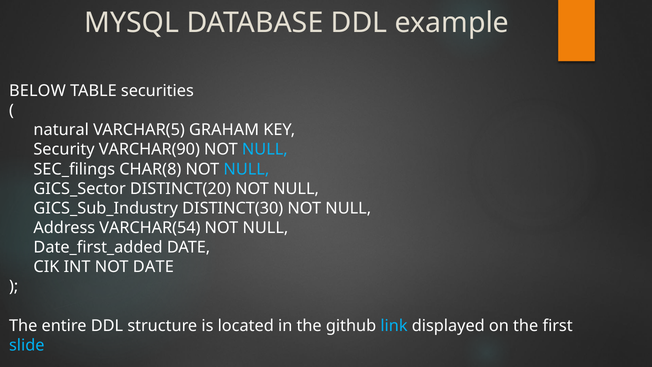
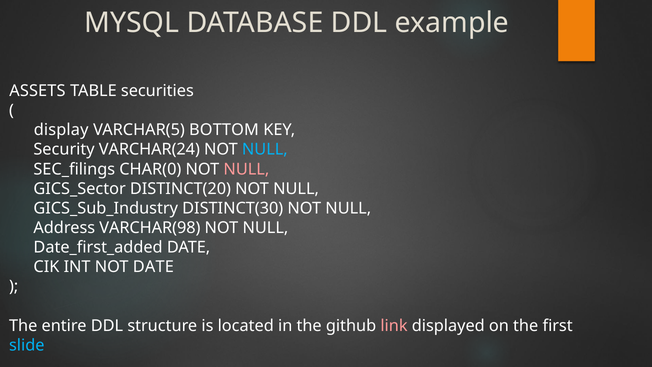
BELOW: BELOW -> ASSETS
natural: natural -> display
GRAHAM: GRAHAM -> BOTTOM
VARCHAR(90: VARCHAR(90 -> VARCHAR(24
CHAR(8: CHAR(8 -> CHAR(0
NULL at (246, 169) colour: light blue -> pink
VARCHAR(54: VARCHAR(54 -> VARCHAR(98
link colour: light blue -> pink
